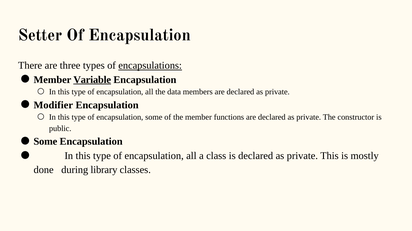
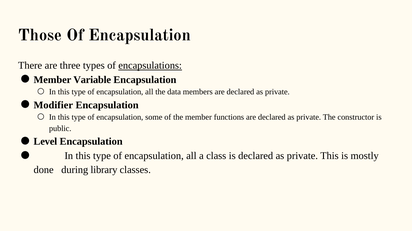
Setter: Setter -> Those
Variable underline: present -> none
Some at (45, 142): Some -> Level
